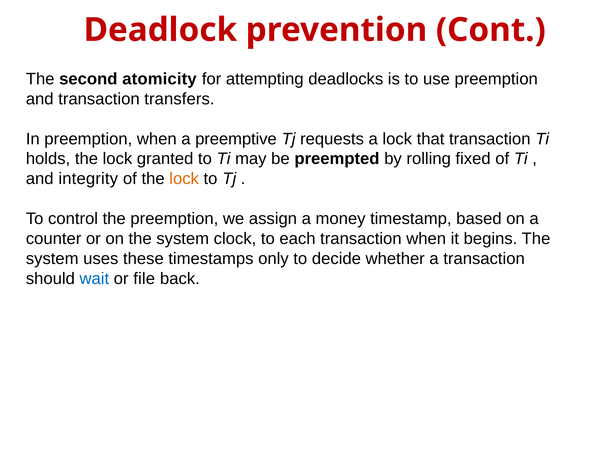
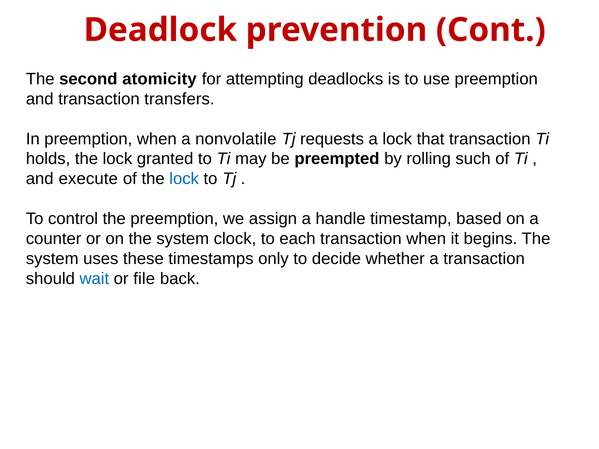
preemptive: preemptive -> nonvolatile
fixed: fixed -> such
integrity: integrity -> execute
lock at (184, 179) colour: orange -> blue
money: money -> handle
